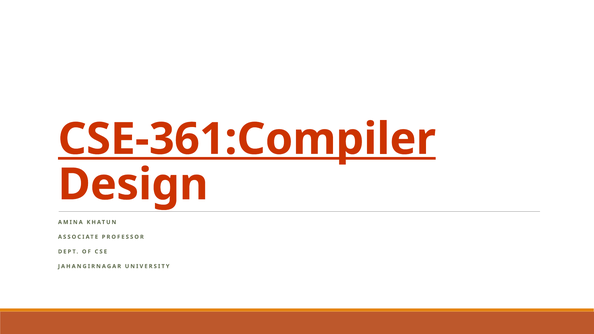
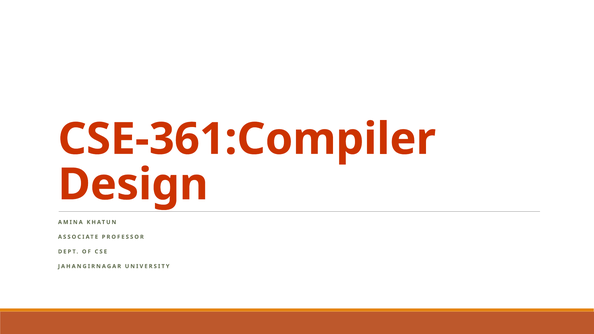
CSE-361:Compiler underline: present -> none
